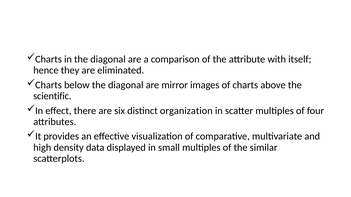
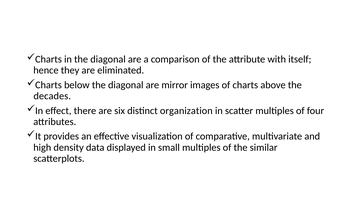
scientific: scientific -> decades
